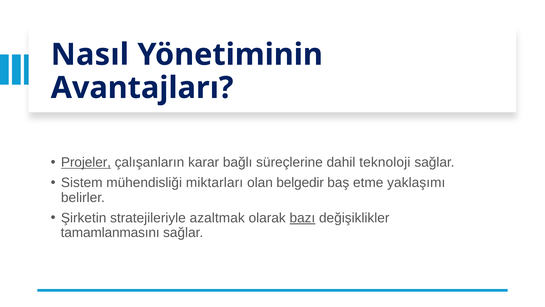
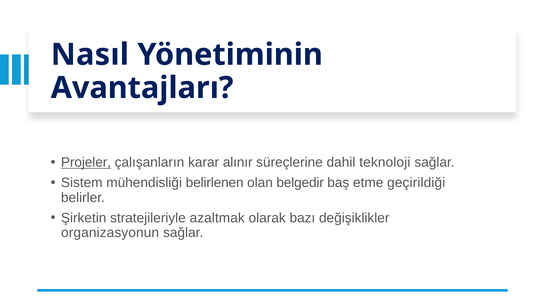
bağlı: bağlı -> alınır
miktarları: miktarları -> belirlenen
yaklaşımı: yaklaşımı -> geçirildiği
bazı underline: present -> none
tamamlanmasını: tamamlanmasını -> organizasyonun
